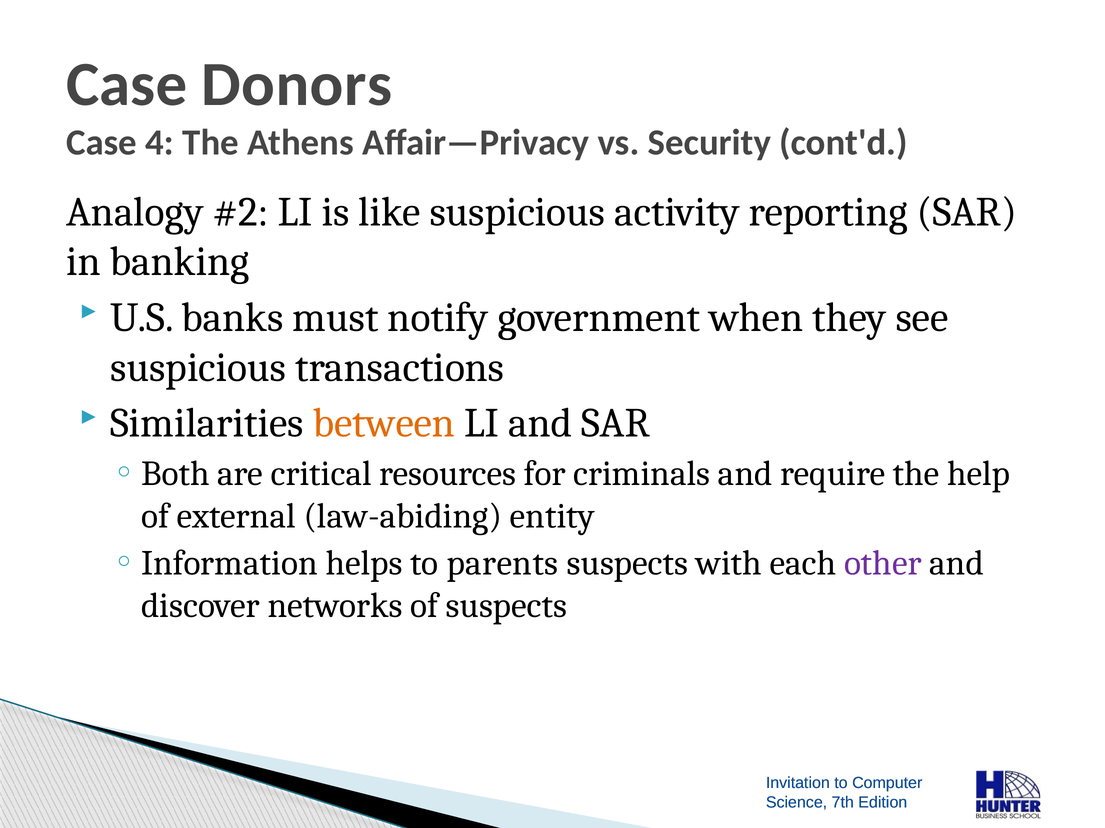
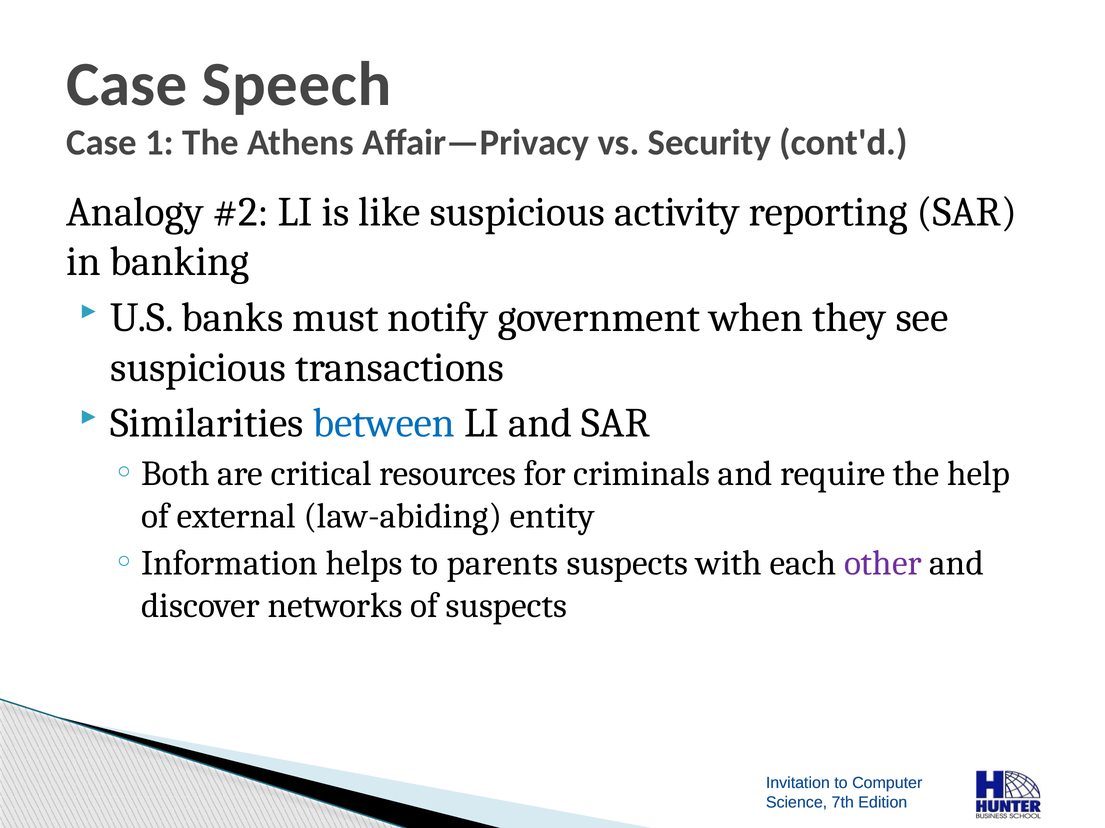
Donors: Donors -> Speech
4: 4 -> 1
between colour: orange -> blue
